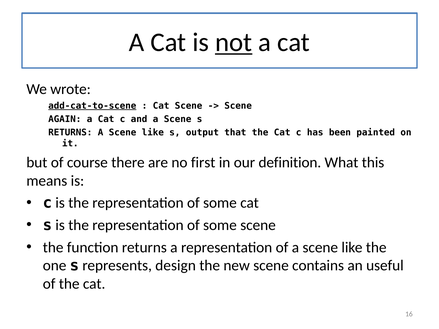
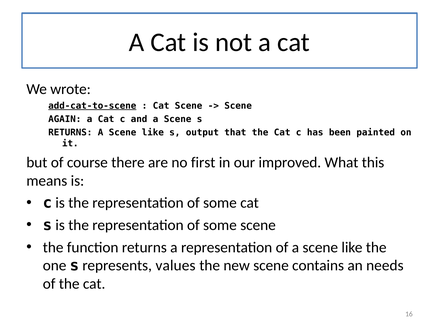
not underline: present -> none
definition: definition -> improved
design: design -> values
useful: useful -> needs
